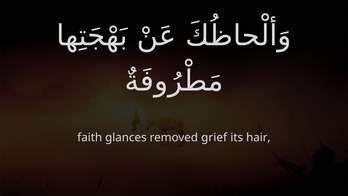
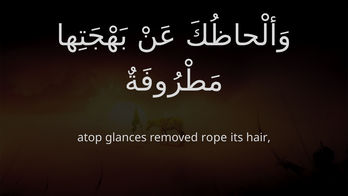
faith: faith -> atop
grief: grief -> rope
